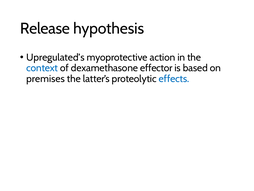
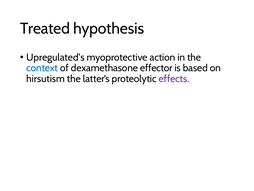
Release: Release -> Treated
premises: premises -> hirsutism
effects colour: blue -> purple
